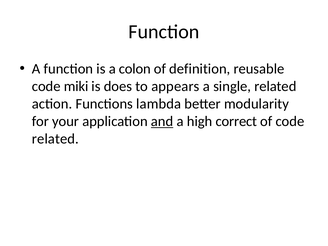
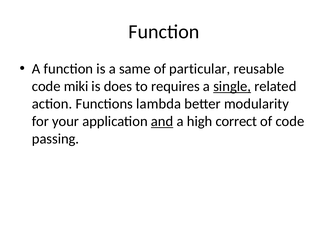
colon: colon -> same
definition: definition -> particular
appears: appears -> requires
single underline: none -> present
related at (55, 139): related -> passing
